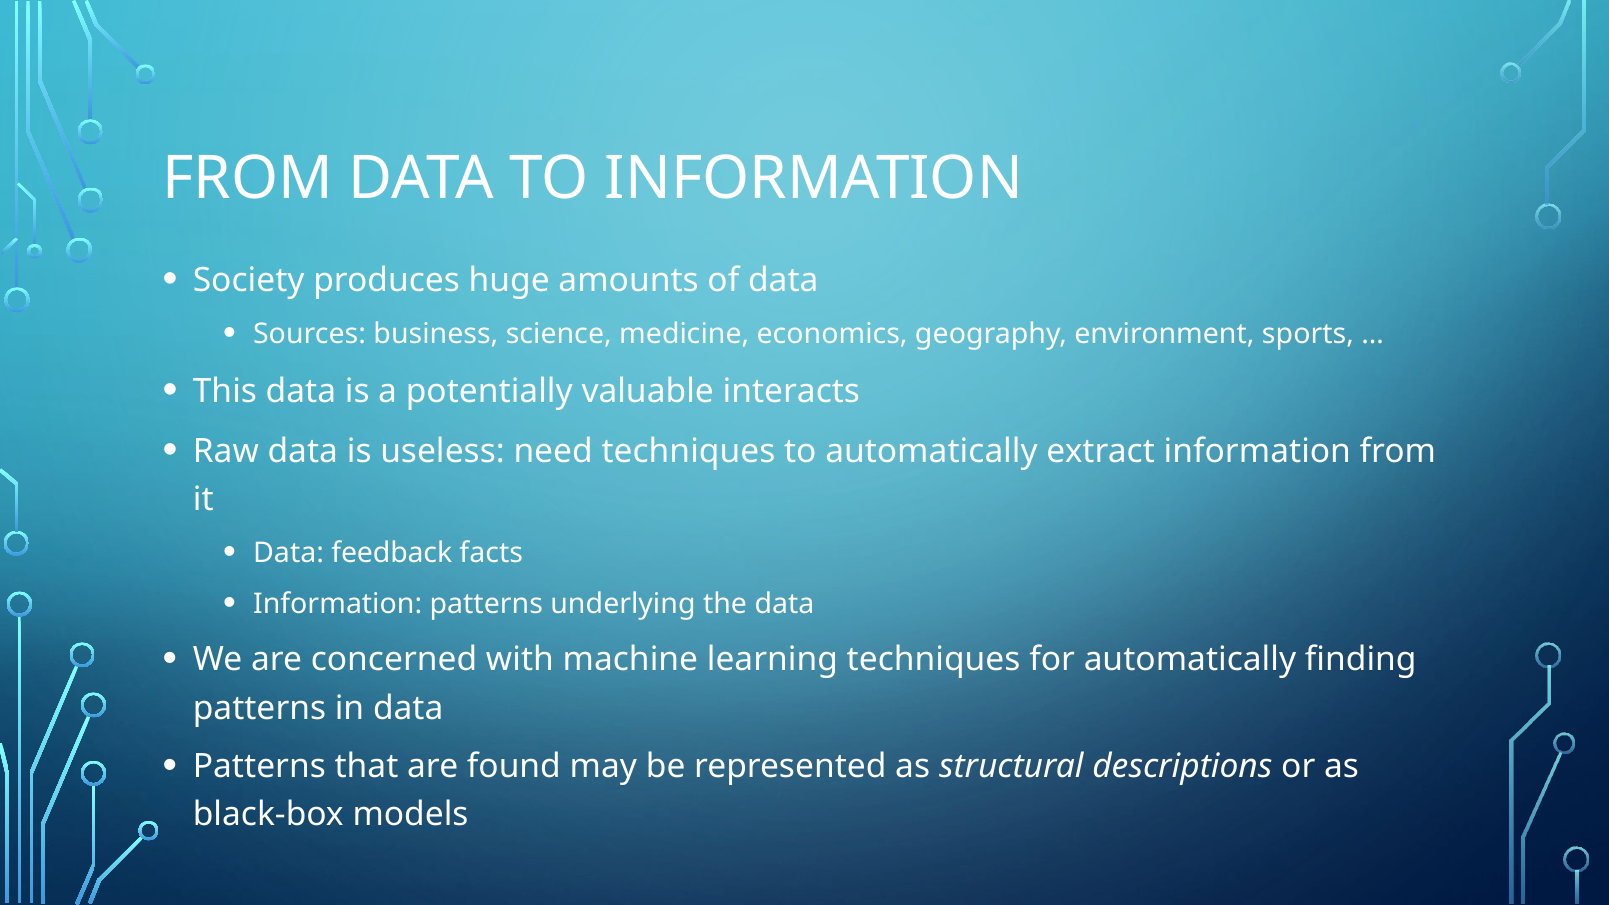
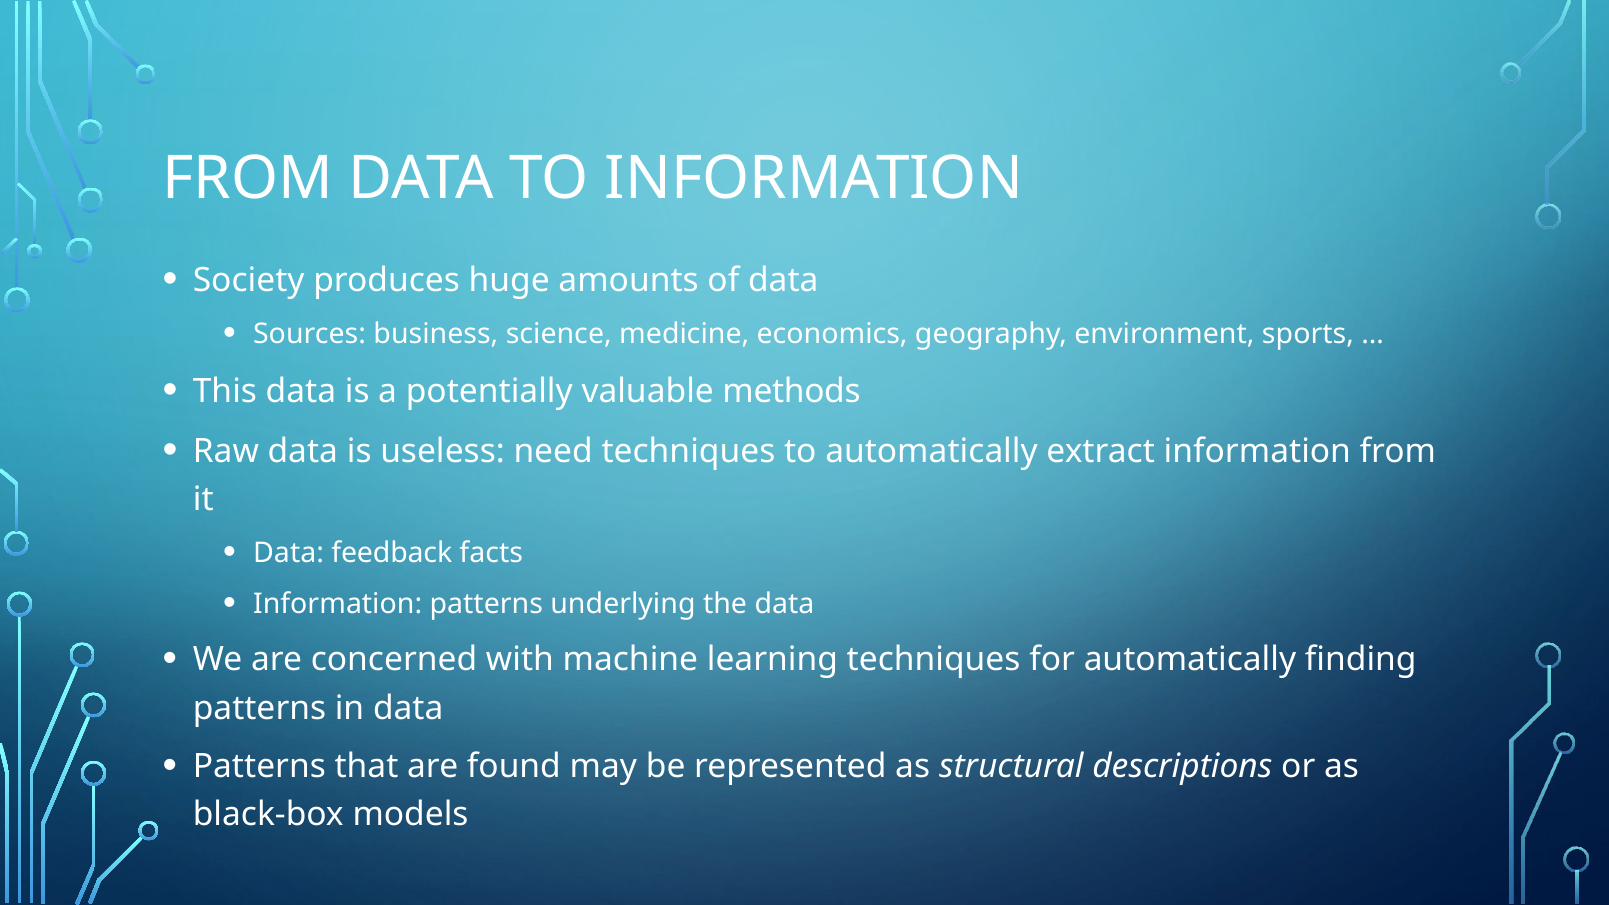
interacts: interacts -> methods
